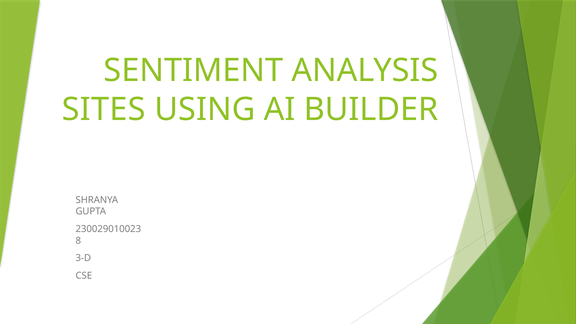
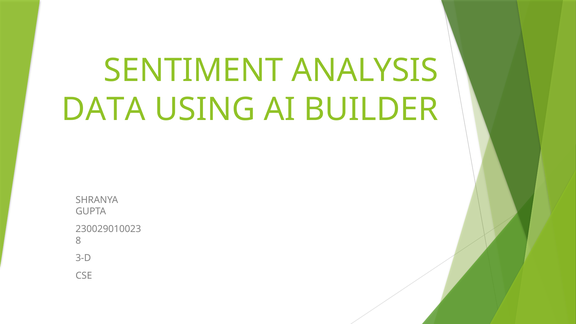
SITES: SITES -> DATA
